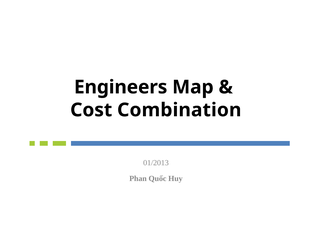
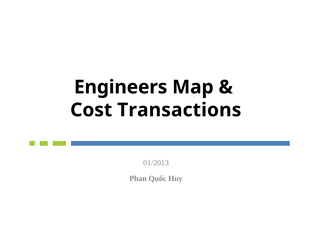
Combination: Combination -> Transactions
